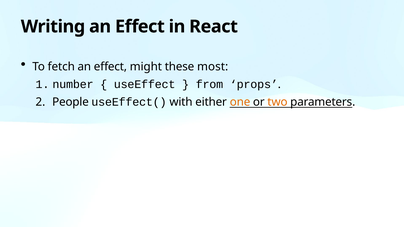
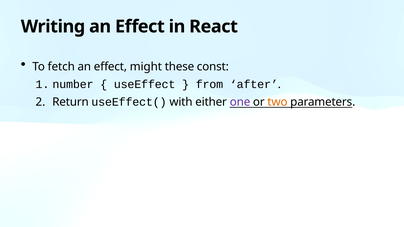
most: most -> const
props: props -> after
People: People -> Return
one colour: orange -> purple
